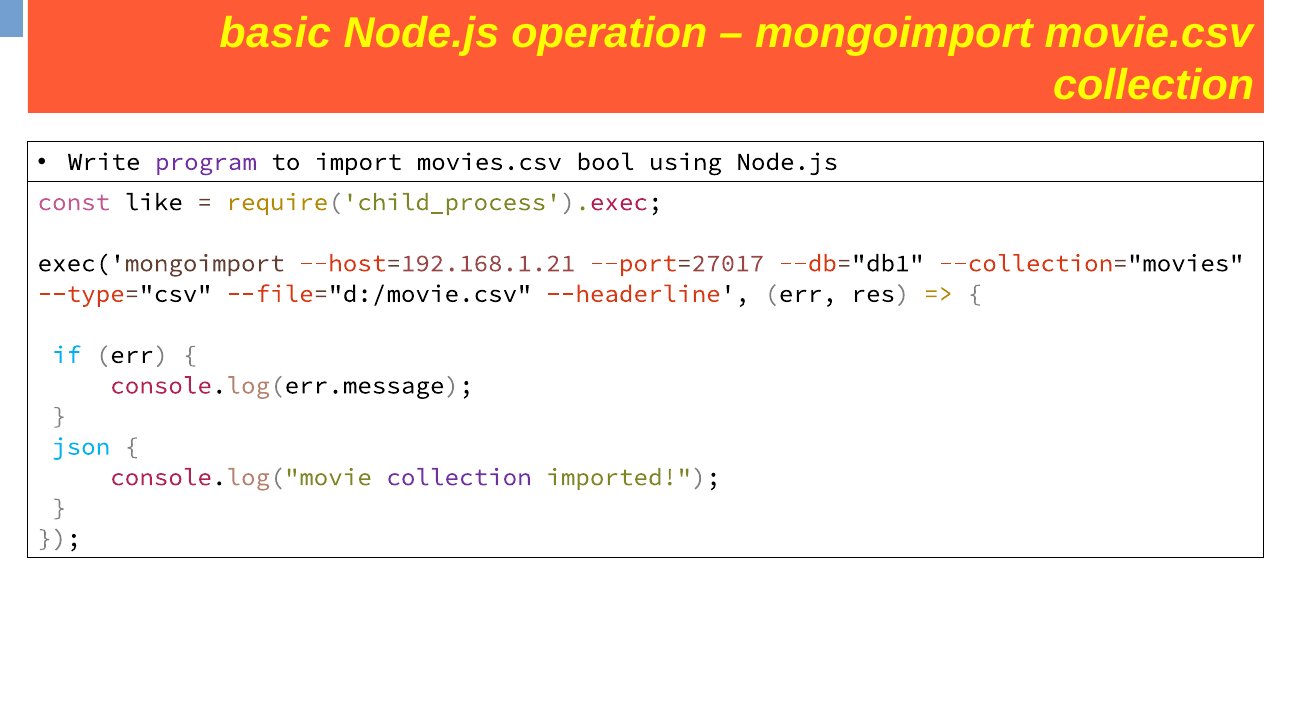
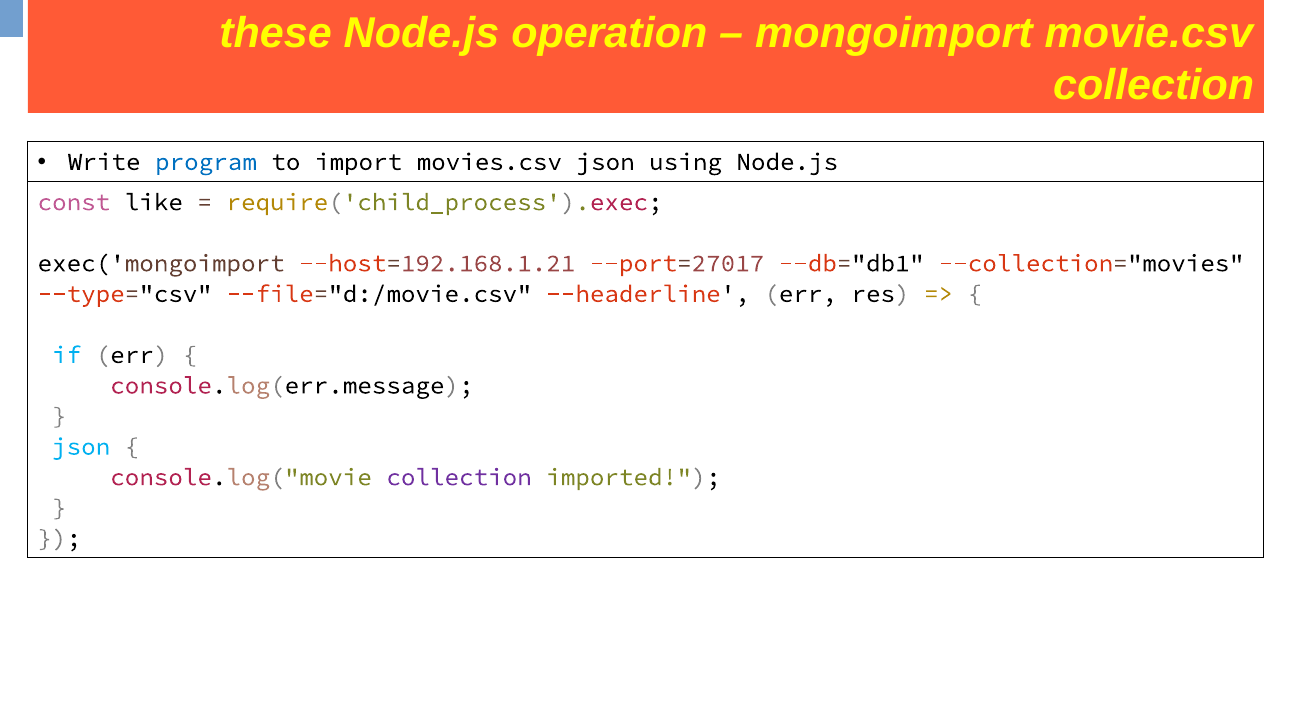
basic: basic -> these
program colour: purple -> blue
movies.csv bool: bool -> json
